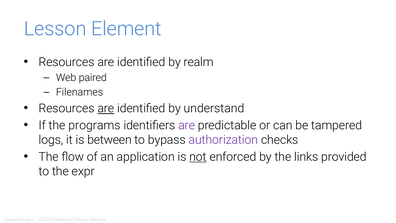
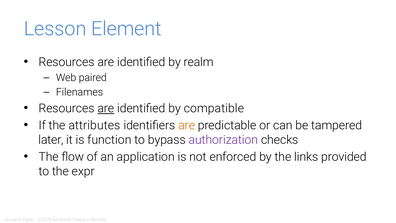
understand: understand -> compatible
programs: programs -> attributes
are at (187, 125) colour: purple -> orange
logs: logs -> later
between: between -> function
not underline: present -> none
